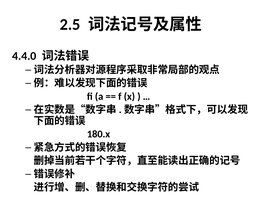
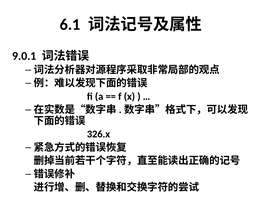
2.5: 2.5 -> 6.1
4.4.0: 4.4.0 -> 9.0.1
180.x: 180.x -> 326.x
